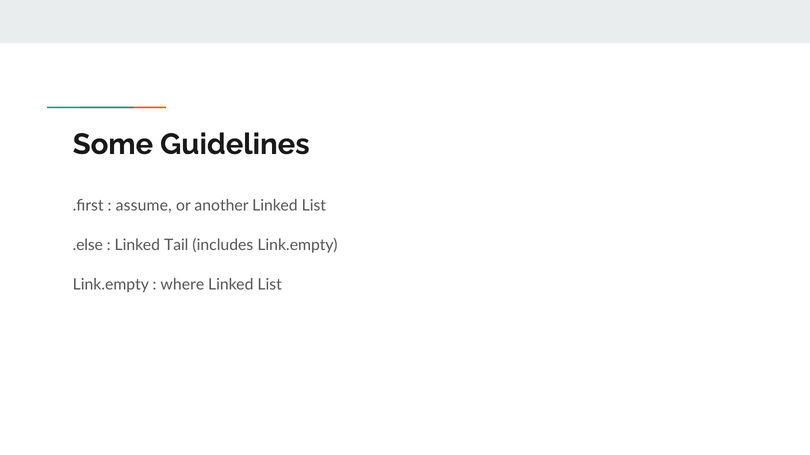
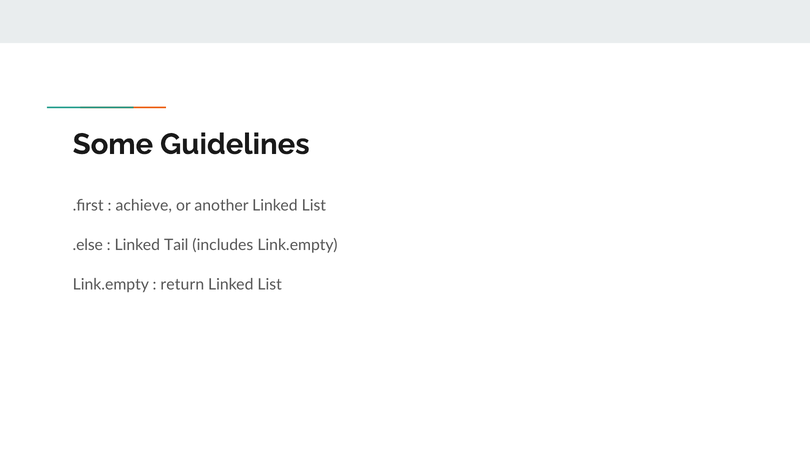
assume: assume -> achieve
where: where -> return
